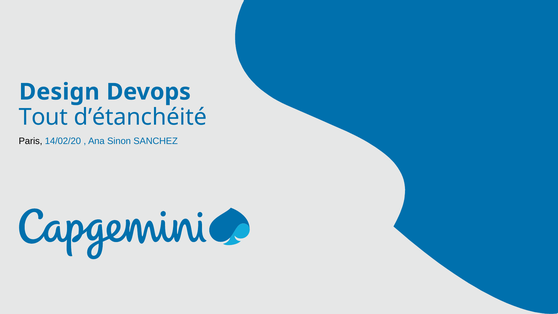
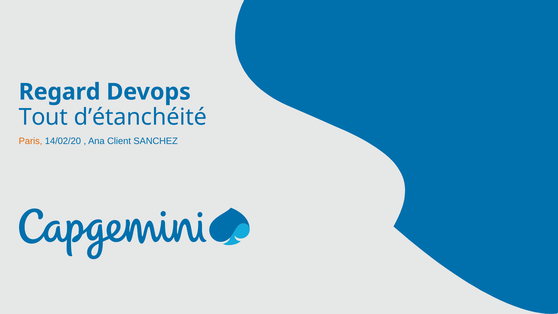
Design: Design -> Regard
Paris colour: black -> orange
Sinon: Sinon -> Client
